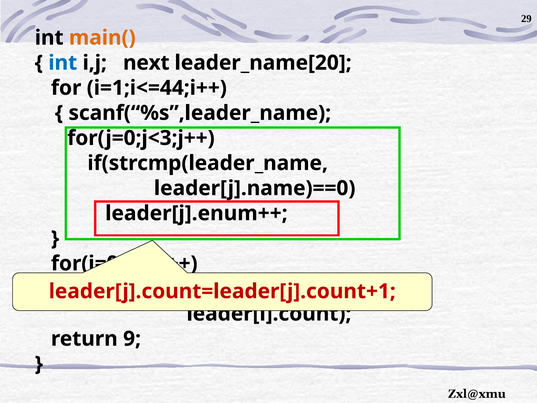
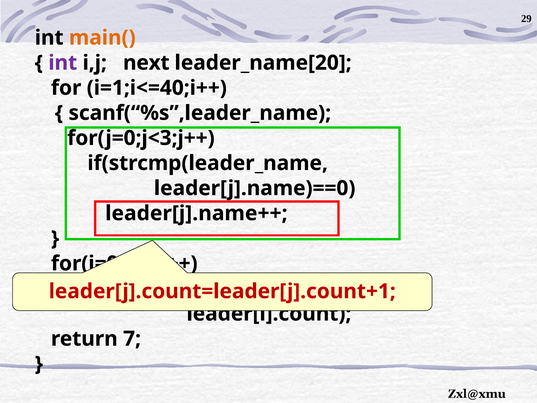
int at (63, 63) colour: blue -> purple
i=1;i<=44;i++: i=1;i<=44;i++ -> i=1;i<=40;i++
leader[j].enum++: leader[j].enum++ -> leader[j].name++
9: 9 -> 7
